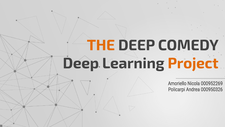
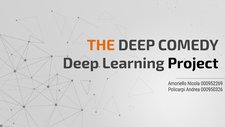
Project colour: orange -> black
